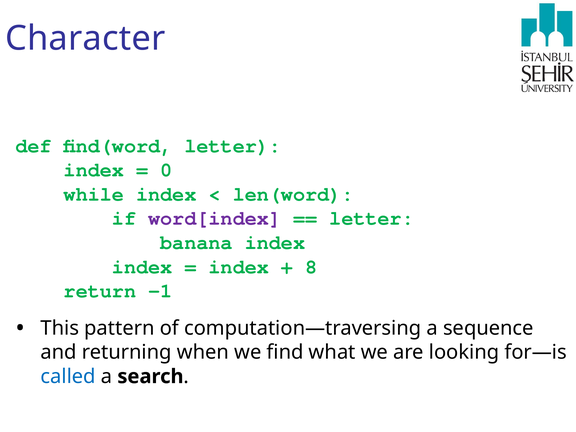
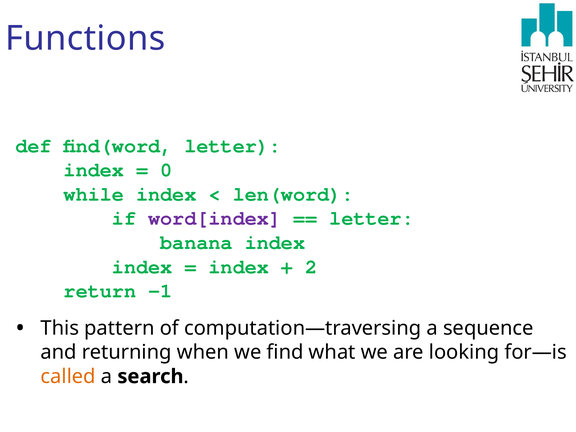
Character: Character -> Functions
8: 8 -> 2
called colour: blue -> orange
